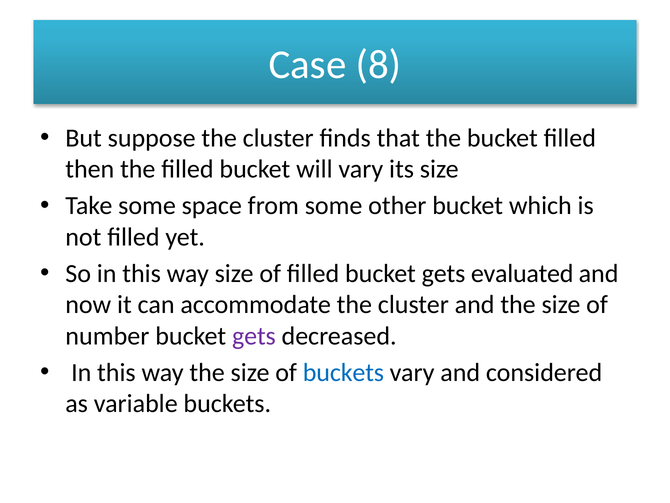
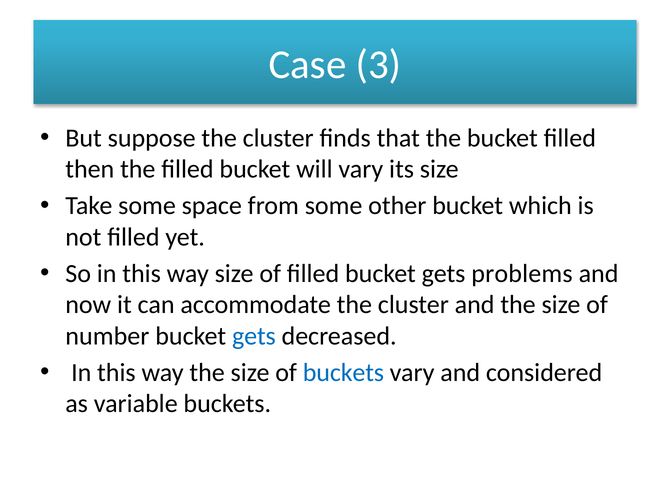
8: 8 -> 3
evaluated: evaluated -> problems
gets at (254, 336) colour: purple -> blue
